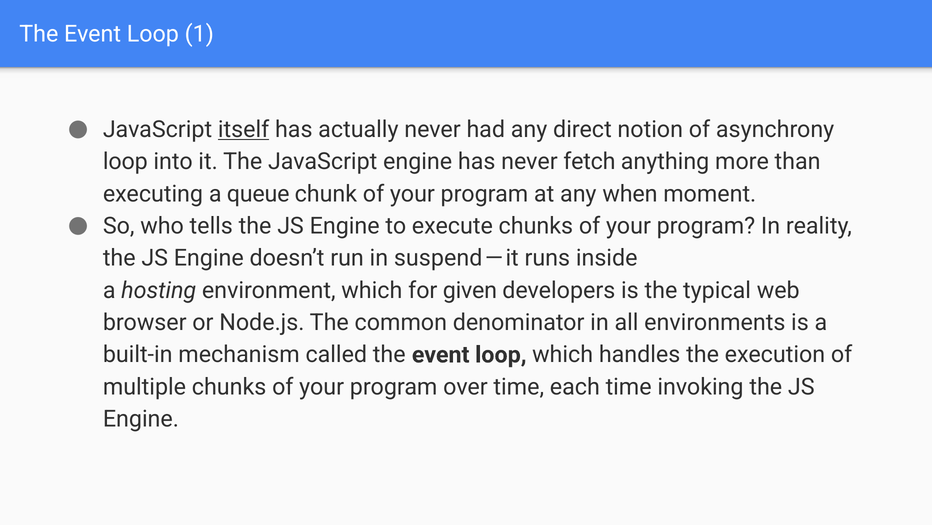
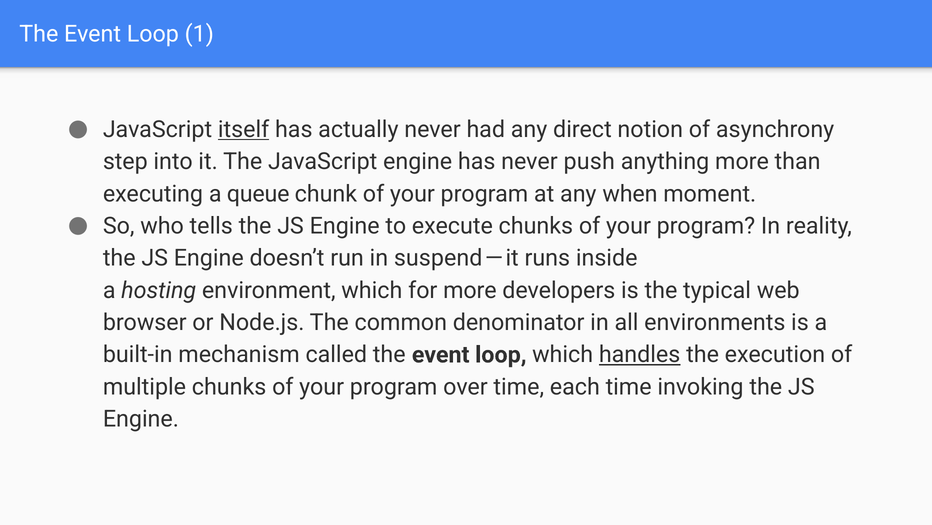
loop at (125, 161): loop -> step
fetch: fetch -> push
for given: given -> more
handles underline: none -> present
